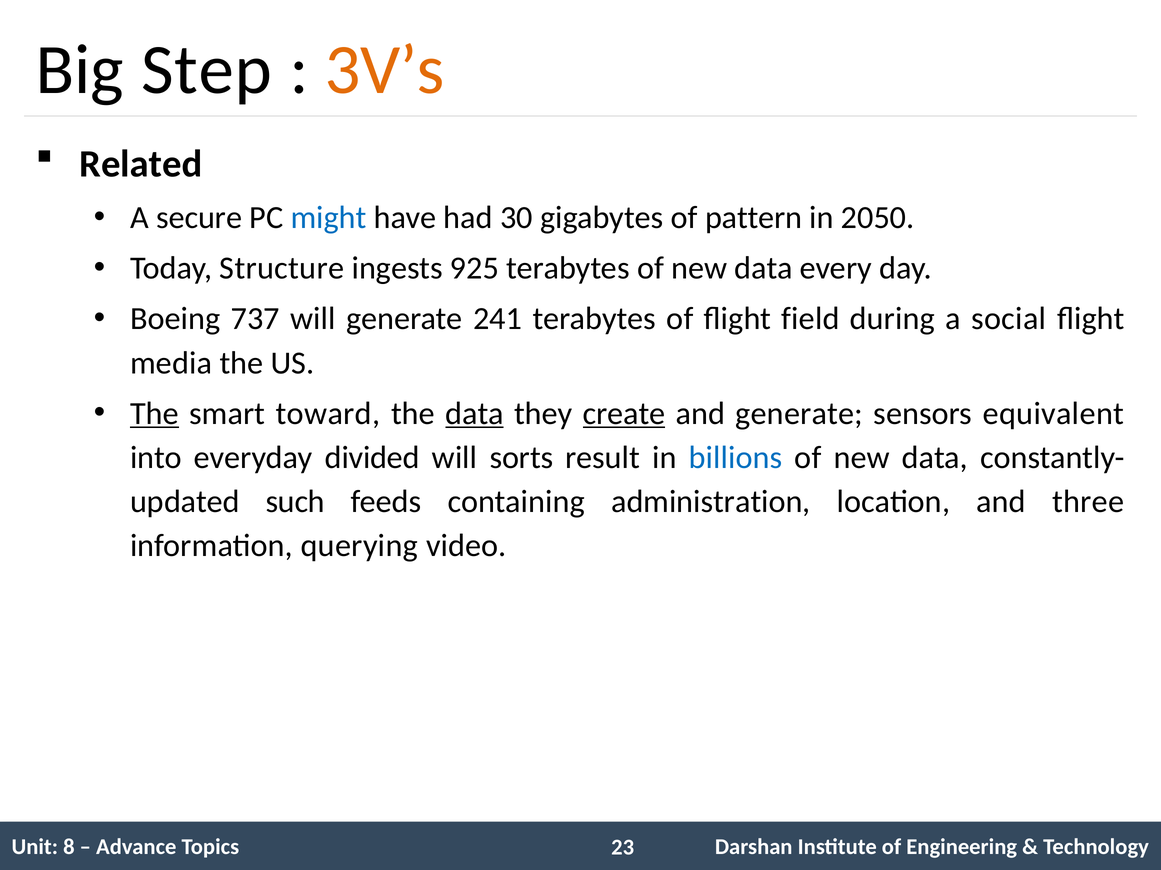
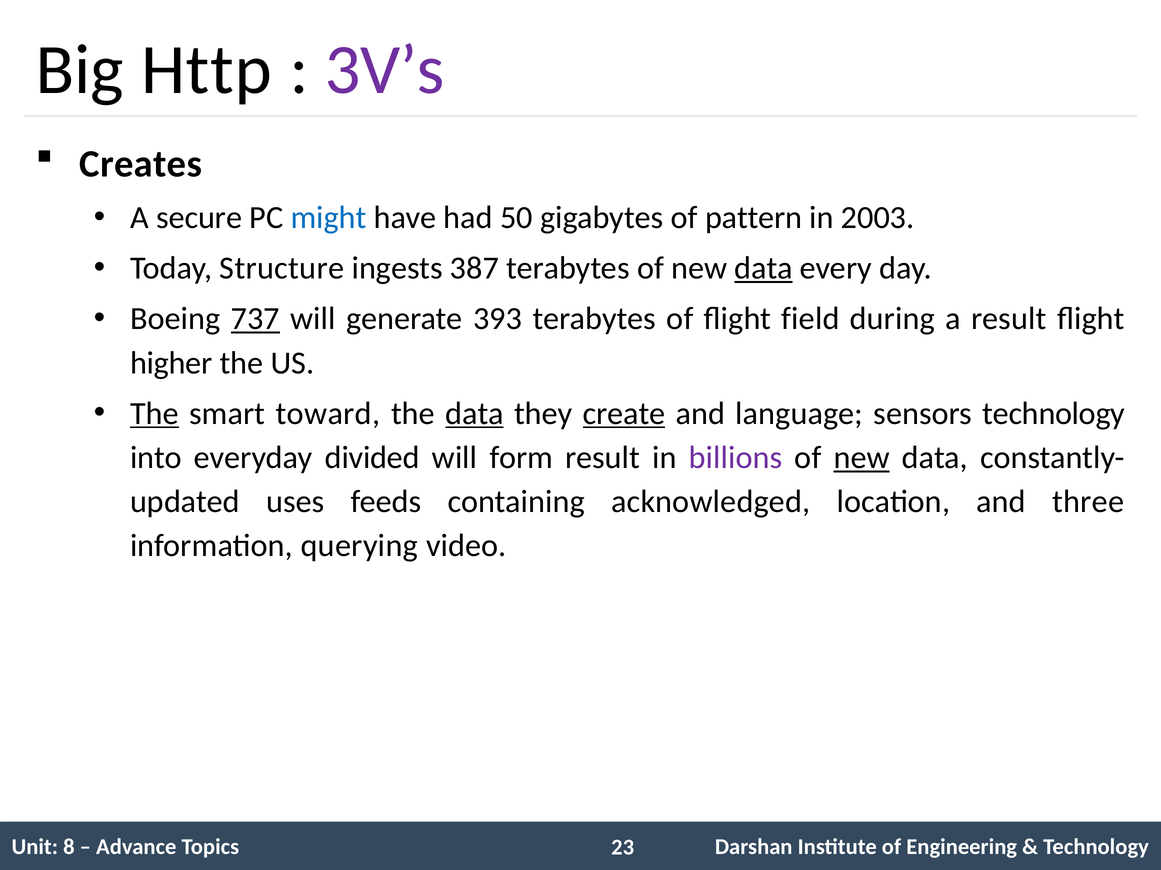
Step: Step -> Http
3V’s colour: orange -> purple
Related: Related -> Creates
30: 30 -> 50
2050: 2050 -> 2003
925: 925 -> 387
data at (764, 269) underline: none -> present
737 underline: none -> present
241: 241 -> 393
a social: social -> result
media: media -> higher
and generate: generate -> language
sensors equivalent: equivalent -> technology
sorts: sorts -> form
billions colour: blue -> purple
new at (862, 458) underline: none -> present
such: such -> uses
administration: administration -> acknowledged
